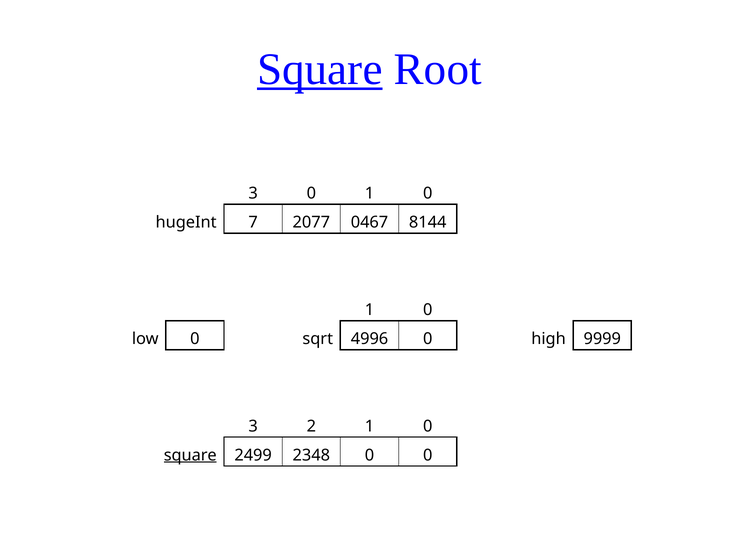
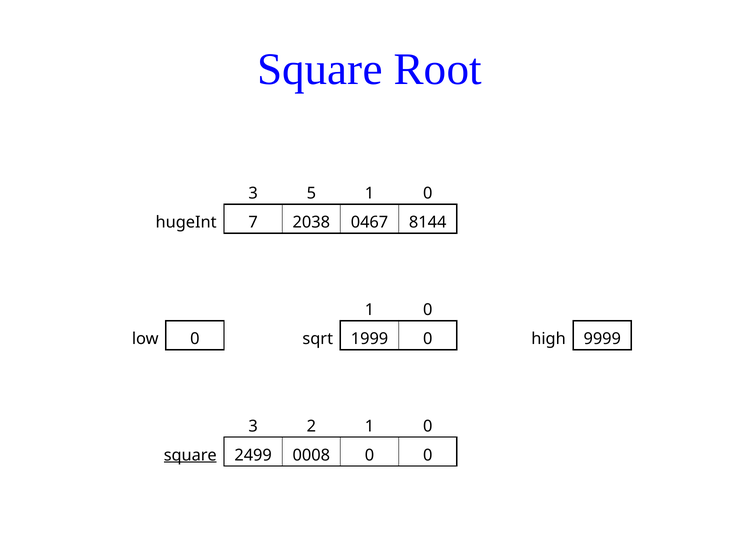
Square at (320, 69) underline: present -> none
3 0: 0 -> 5
2077: 2077 -> 2038
4996: 4996 -> 1999
2348: 2348 -> 0008
